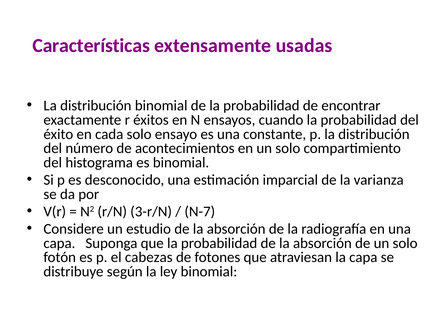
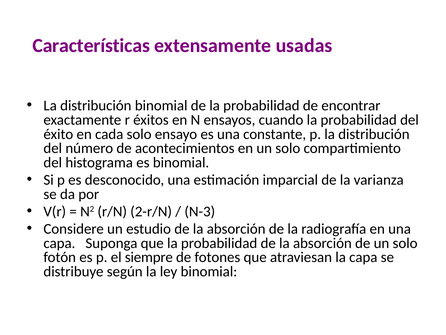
3-r/N: 3-r/N -> 2-r/N
N-7: N-7 -> N-3
cabezas: cabezas -> siempre
